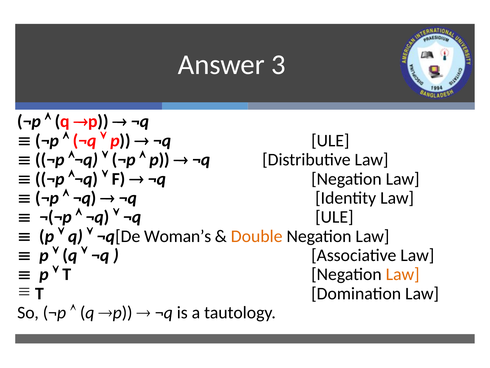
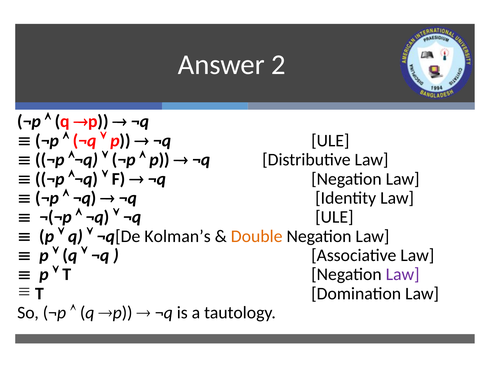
3: 3 -> 2
Woman’s: Woman’s -> Kolman’s
Law at (403, 274) colour: orange -> purple
